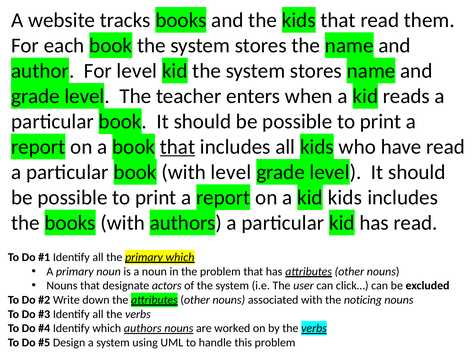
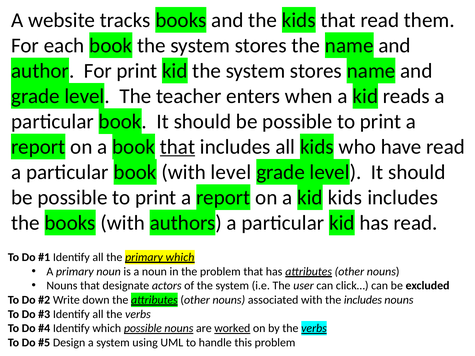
For level: level -> print
the noticing: noticing -> includes
which authors: authors -> possible
worked underline: none -> present
